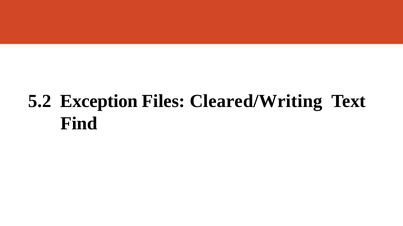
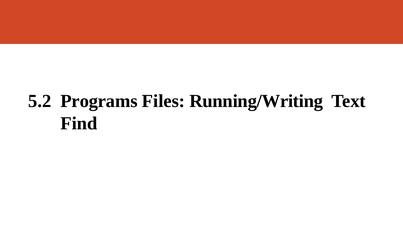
Exception: Exception -> Programs
Cleared/Writing: Cleared/Writing -> Running/Writing
